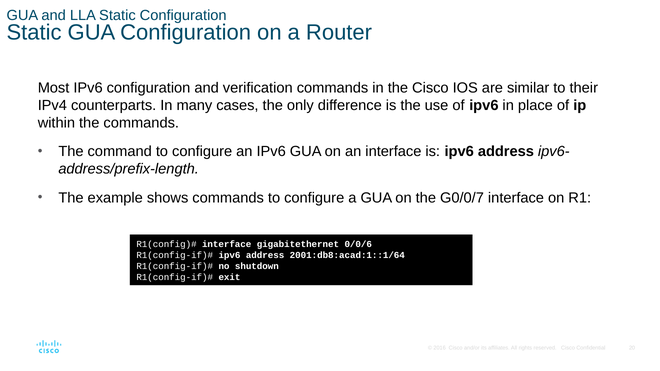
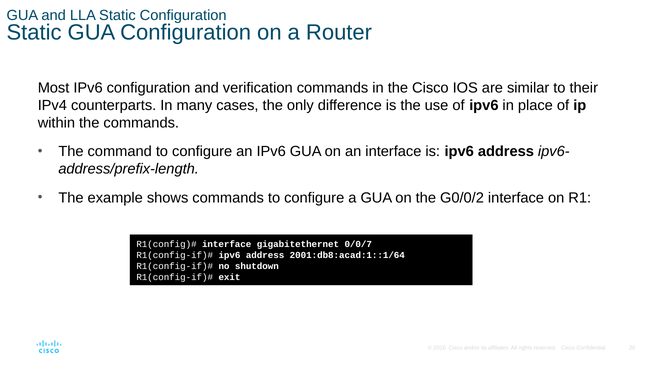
G0/0/7: G0/0/7 -> G0/0/2
0/0/6: 0/0/6 -> 0/0/7
